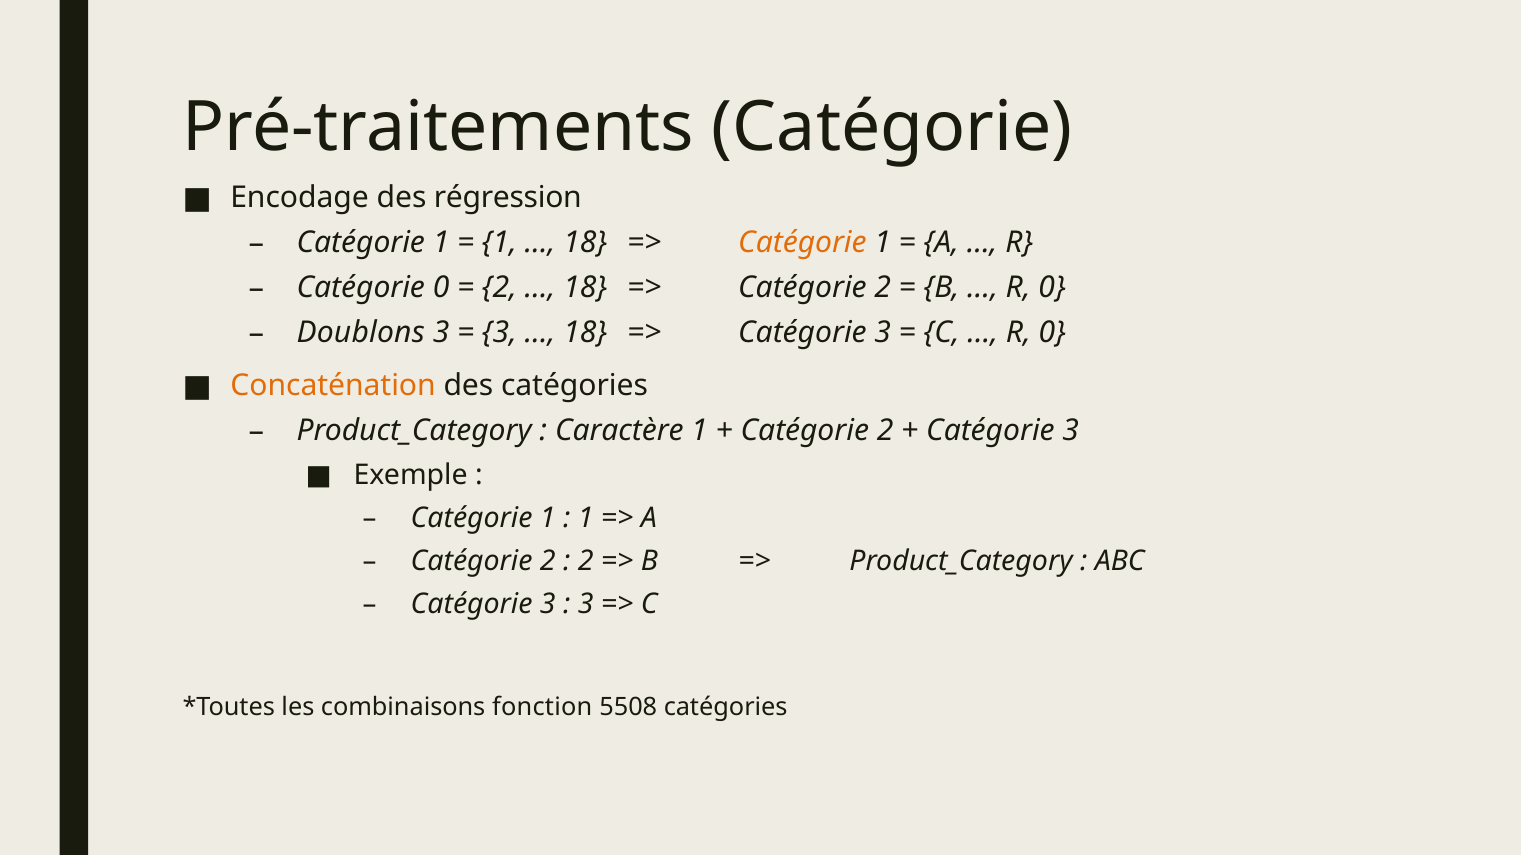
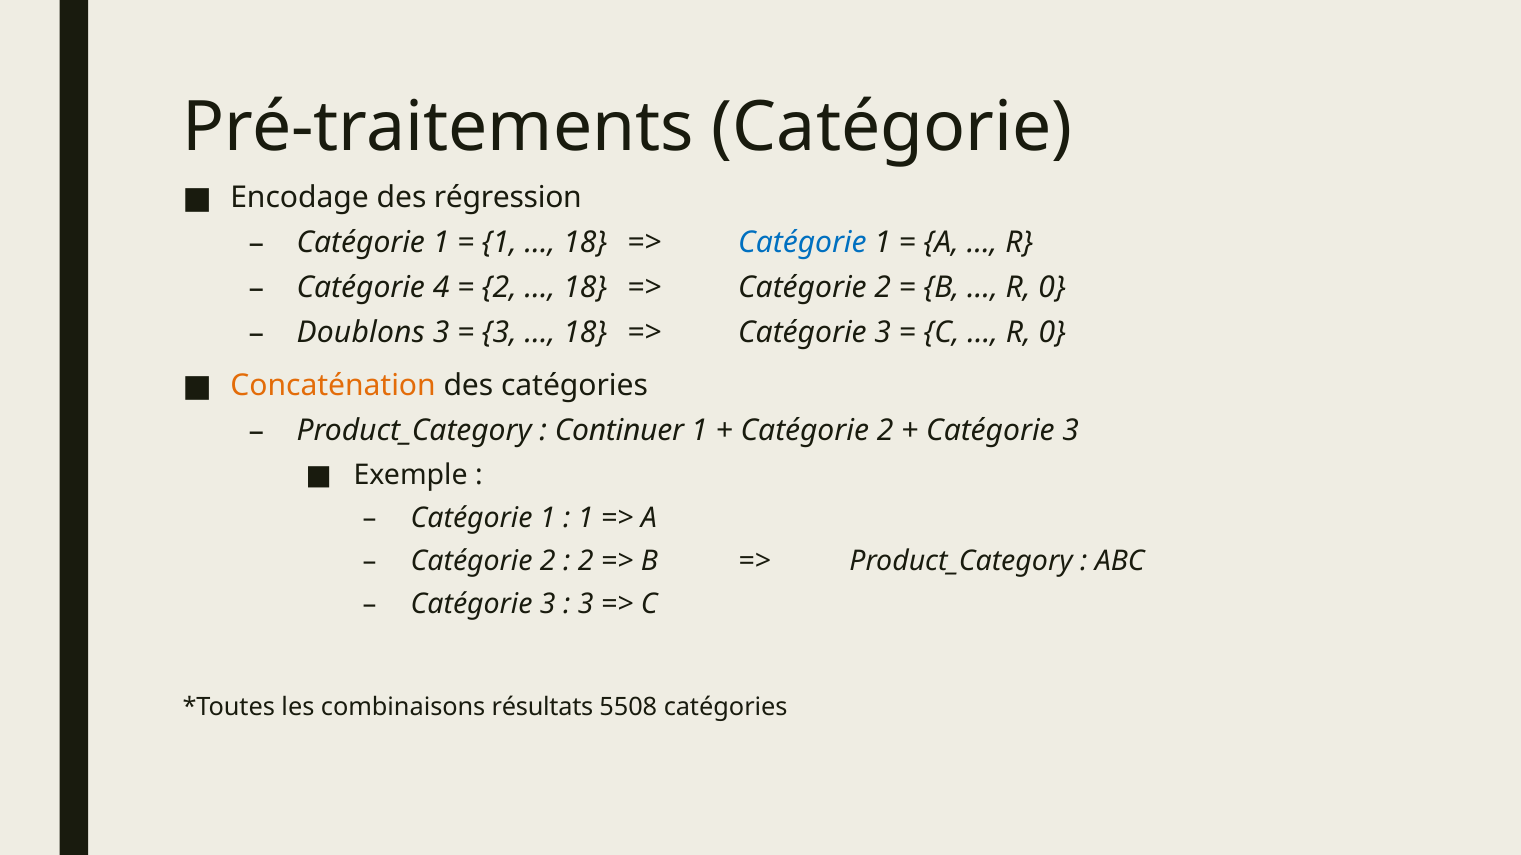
Catégorie at (802, 243) colour: orange -> blue
Catégorie 0: 0 -> 4
Caractère: Caractère -> Continuer
fonction: fonction -> résultats
